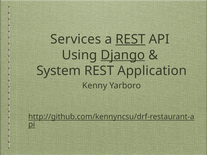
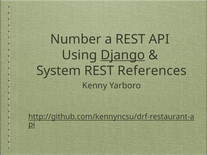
Services: Services -> Number
REST at (130, 39) underline: present -> none
Application: Application -> References
